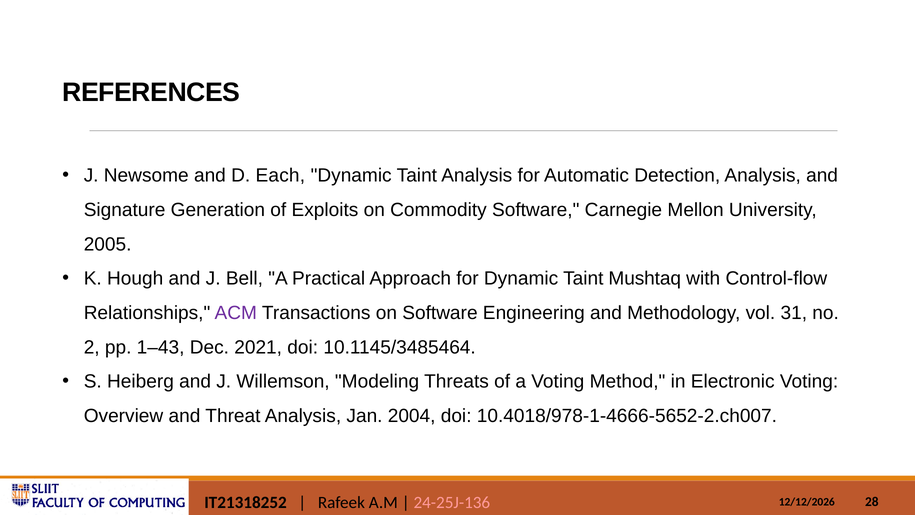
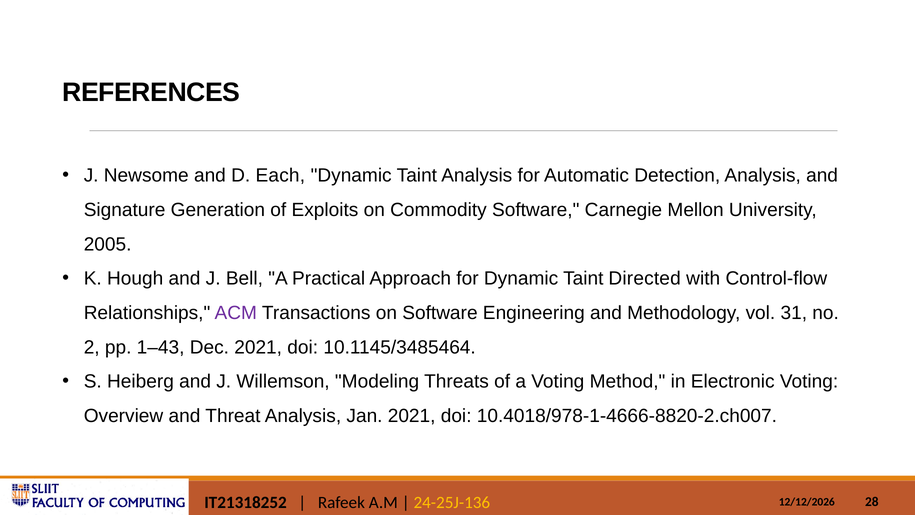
Mushtaq: Mushtaq -> Directed
Jan 2004: 2004 -> 2021
10.4018/978-1-4666-5652-2.ch007: 10.4018/978-1-4666-5652-2.ch007 -> 10.4018/978-1-4666-8820-2.ch007
24-25J-136 colour: pink -> yellow
